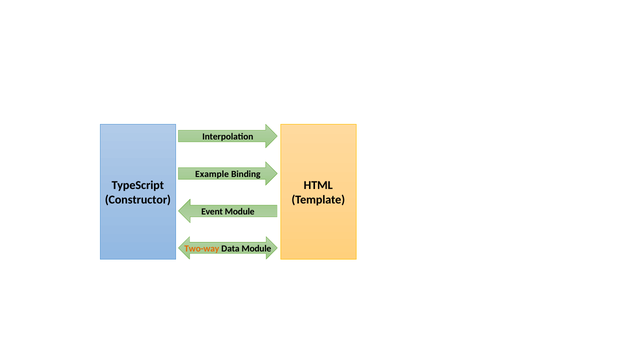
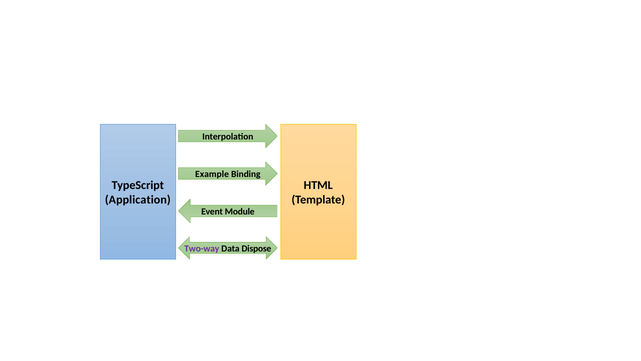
Constructor: Constructor -> Application
Two-way colour: orange -> purple
Data Module: Module -> Dispose
